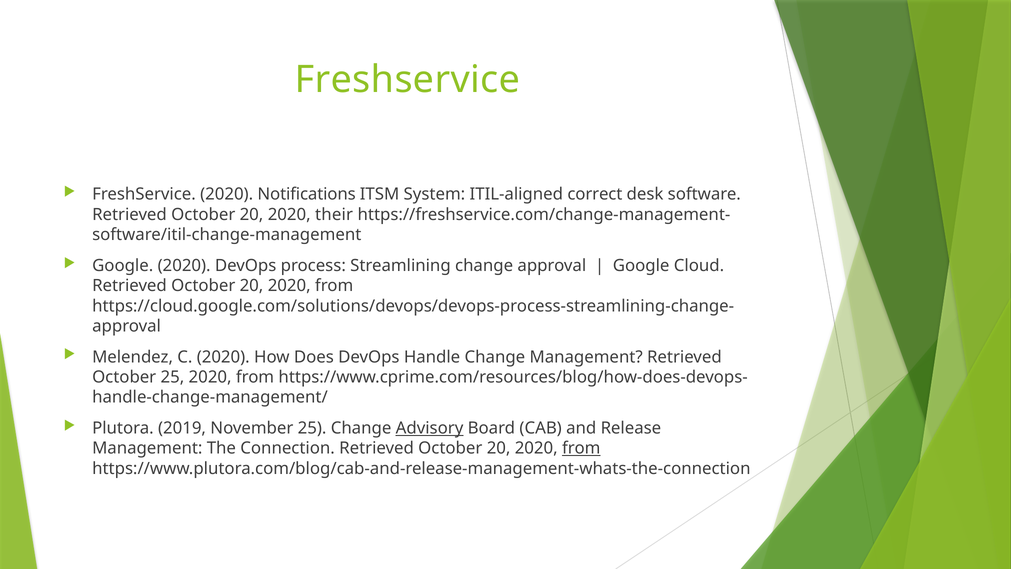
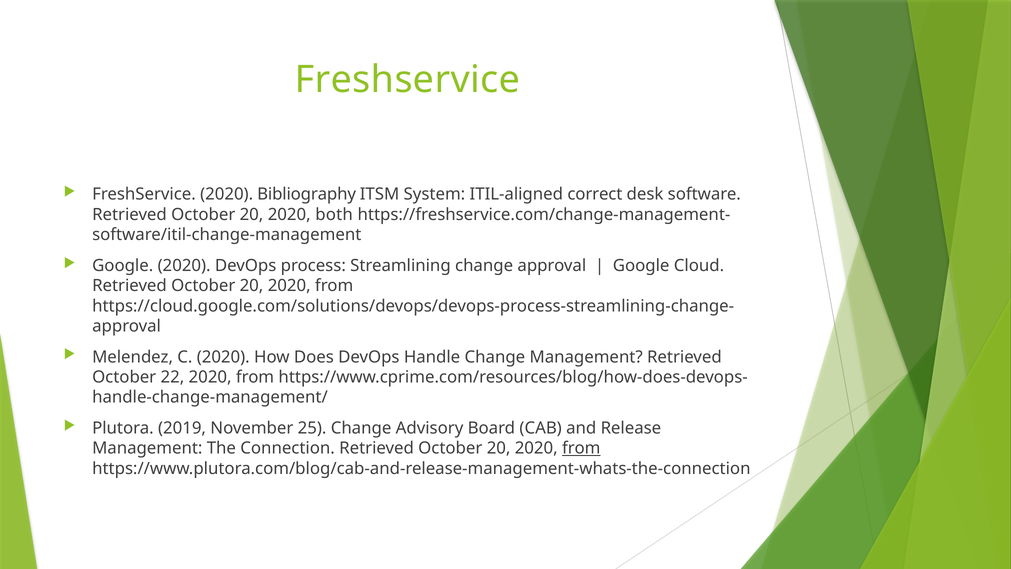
Notifications: Notifications -> Bibliography
their: their -> both
October 25: 25 -> 22
Advisory underline: present -> none
